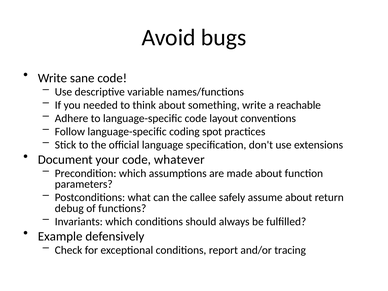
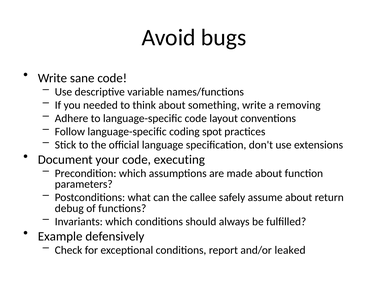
reachable: reachable -> removing
whatever: whatever -> executing
tracing: tracing -> leaked
